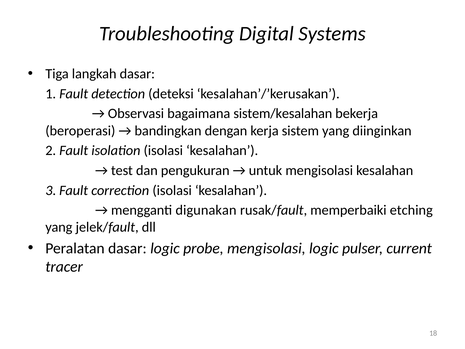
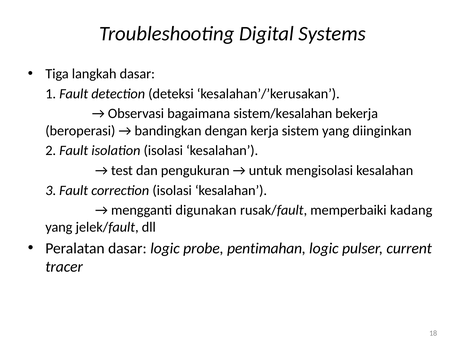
etching: etching -> kadang
probe mengisolasi: mengisolasi -> pentimahan
